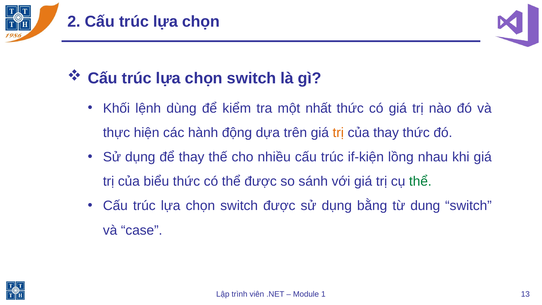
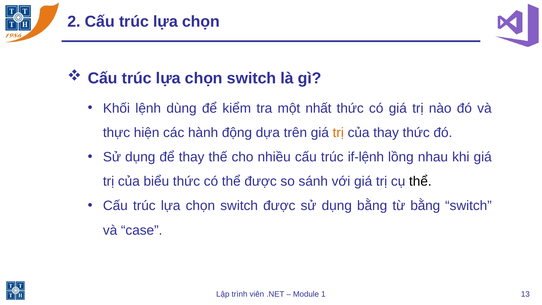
if-kiện: if-kiện -> if-lệnh
thể at (420, 181) colour: green -> black
từ dung: dung -> bằng
